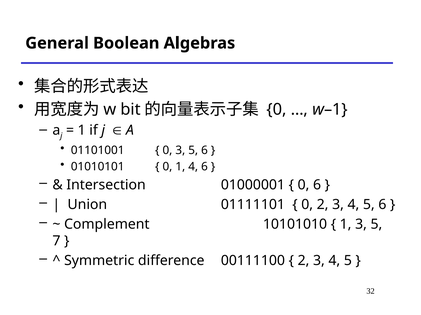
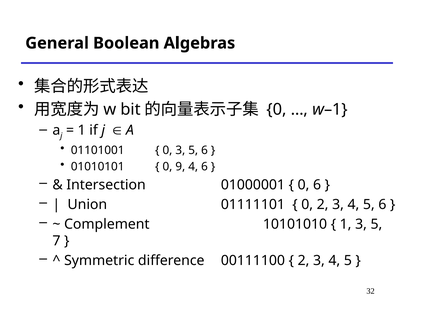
0 1: 1 -> 9
